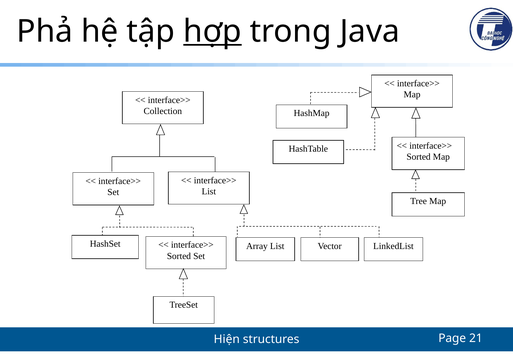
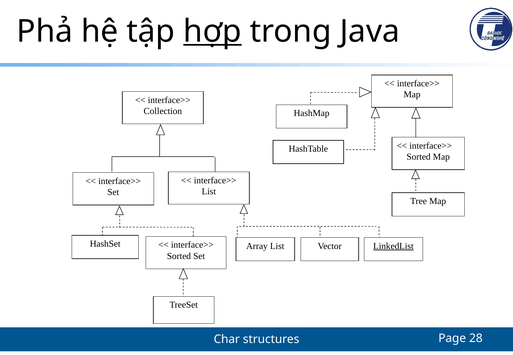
LinkedList underline: none -> present
Hiện: Hiện -> Char
21: 21 -> 28
